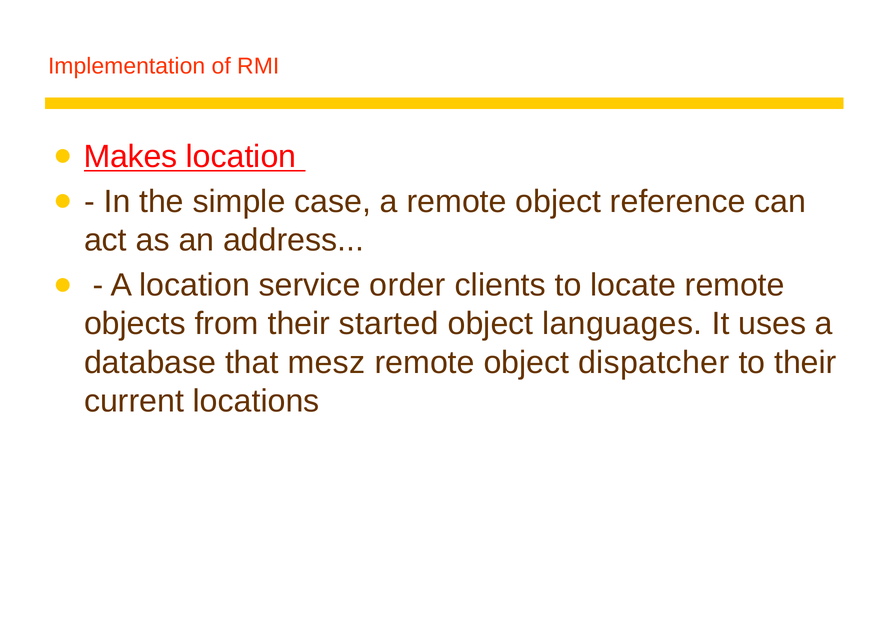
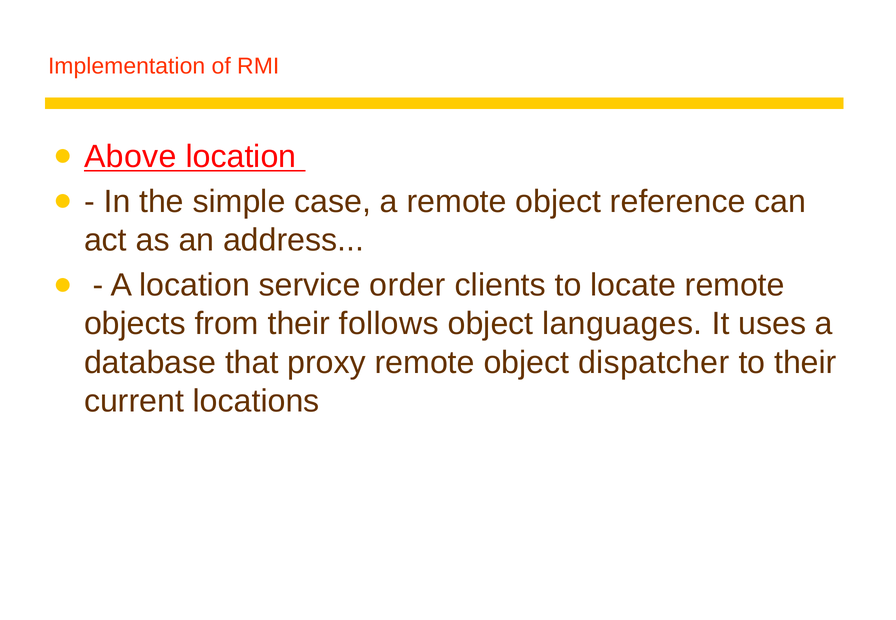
Makes: Makes -> Above
started: started -> follows
mesz: mesz -> proxy
